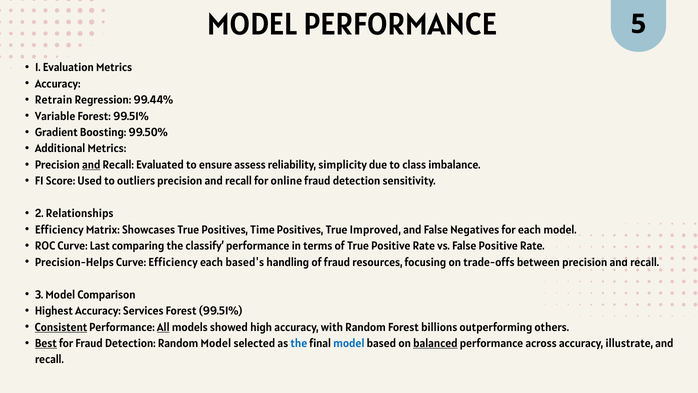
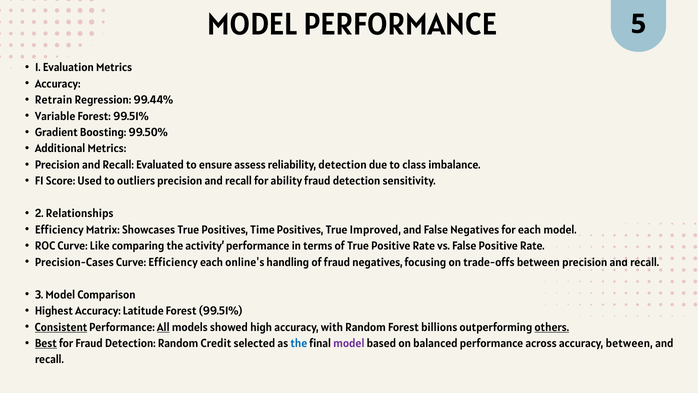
and at (91, 165) underline: present -> none
reliability simplicity: simplicity -> detection
online: online -> ability
Last: Last -> Like
classify: classify -> activity
Precision-Helps: Precision-Helps -> Precision-Cases
based's: based's -> online's
fraud resources: resources -> negatives
Services: Services -> Latitude
others underline: none -> present
Random Model: Model -> Credit
model at (349, 343) colour: blue -> purple
balanced underline: present -> none
accuracy illustrate: illustrate -> between
